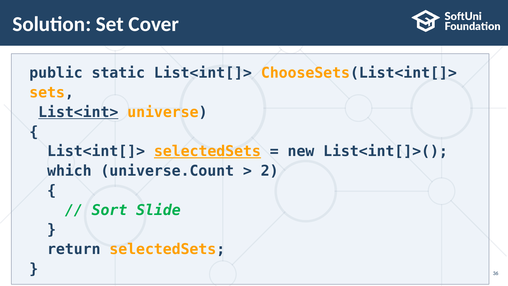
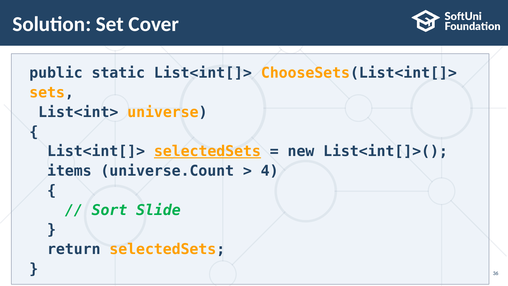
List<int> underline: present -> none
which: which -> items
2: 2 -> 4
